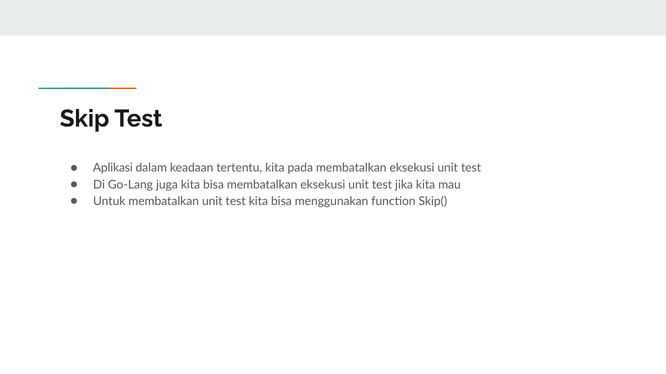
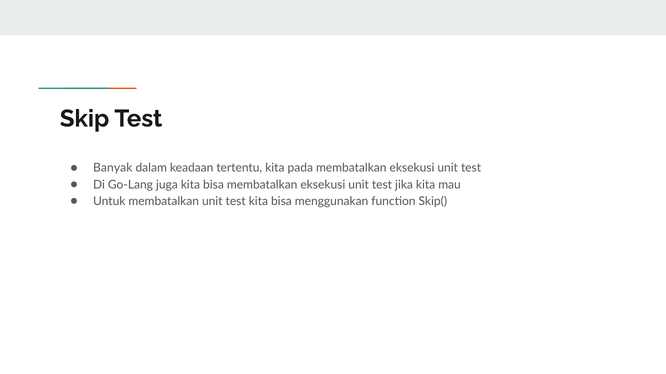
Aplikasi: Aplikasi -> Banyak
